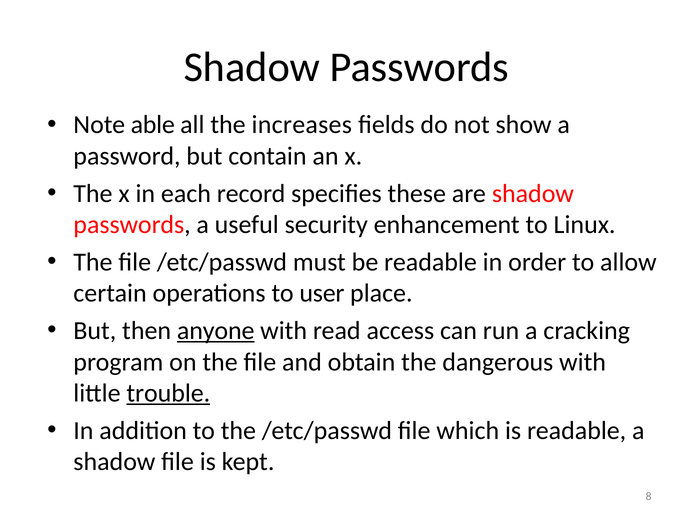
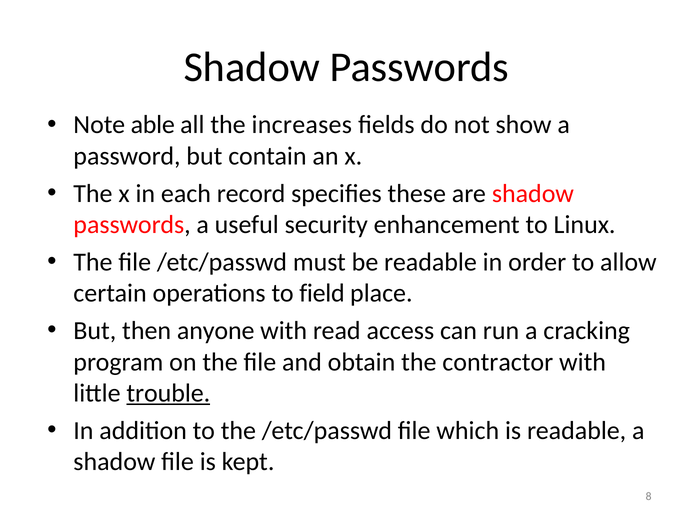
user: user -> field
anyone underline: present -> none
dangerous: dangerous -> contractor
